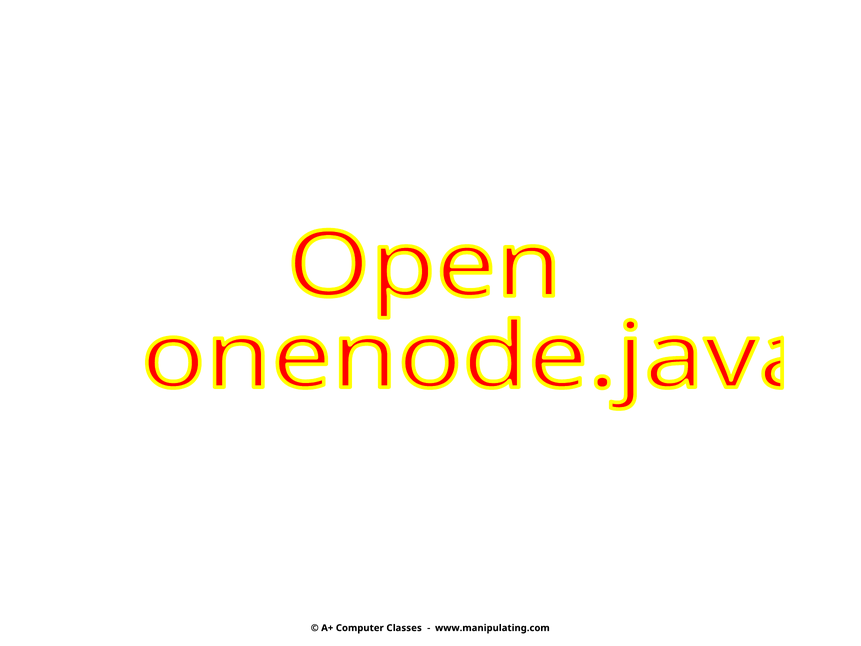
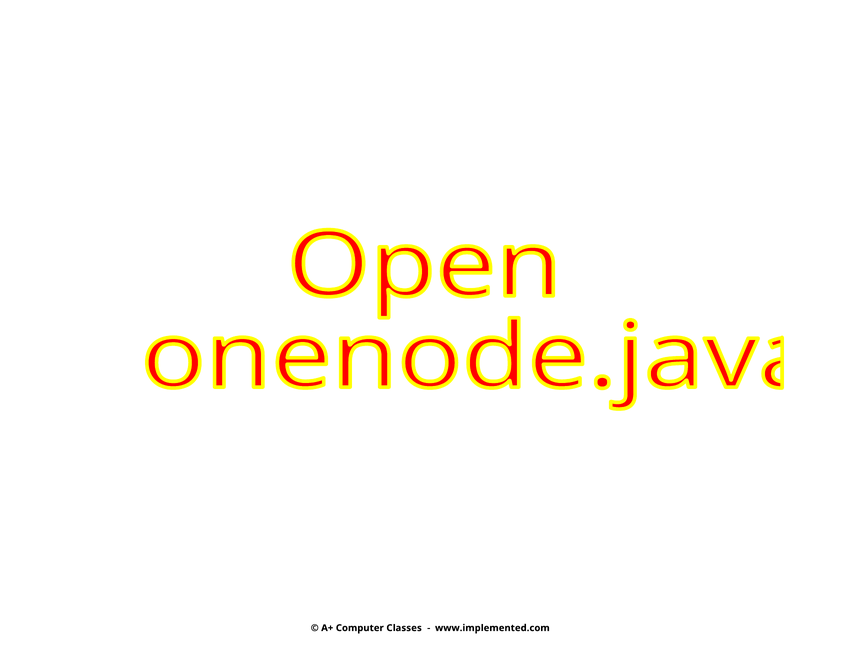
www.manipulating.com: www.manipulating.com -> www.implemented.com
